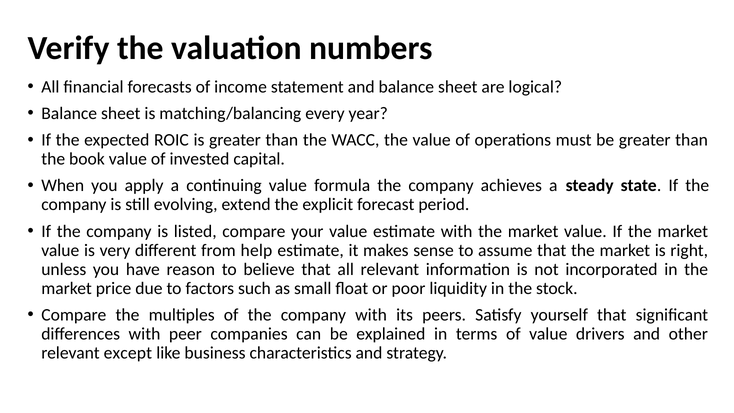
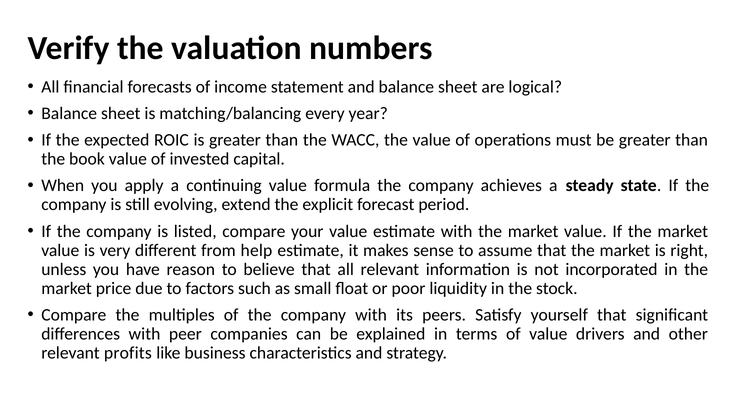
except: except -> profits
